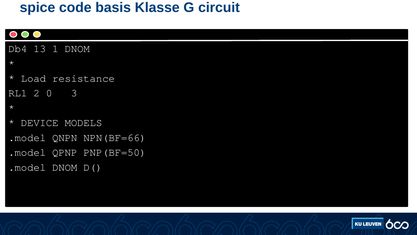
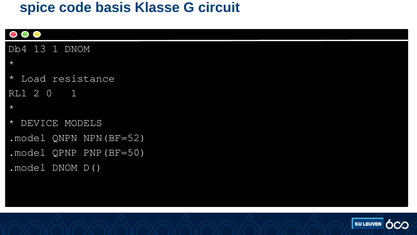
0 3: 3 -> 1
NPN(BF=66: NPN(BF=66 -> NPN(BF=52
